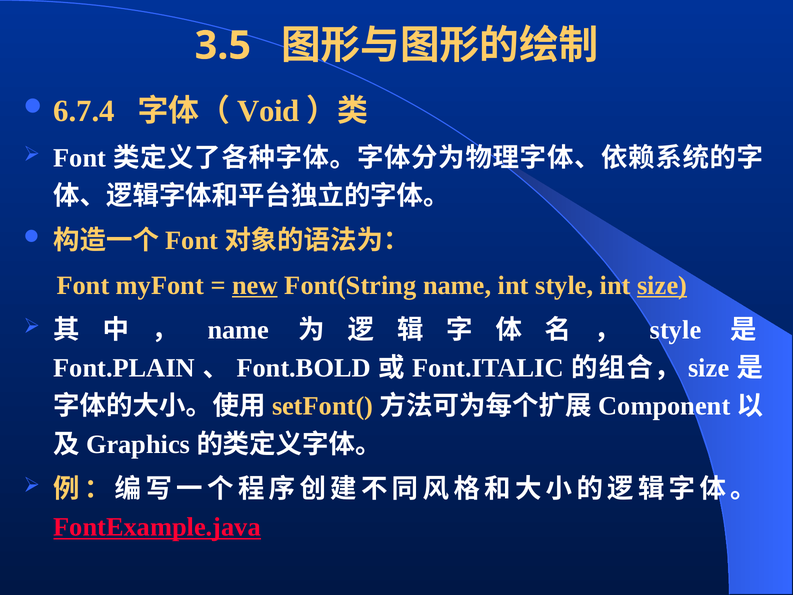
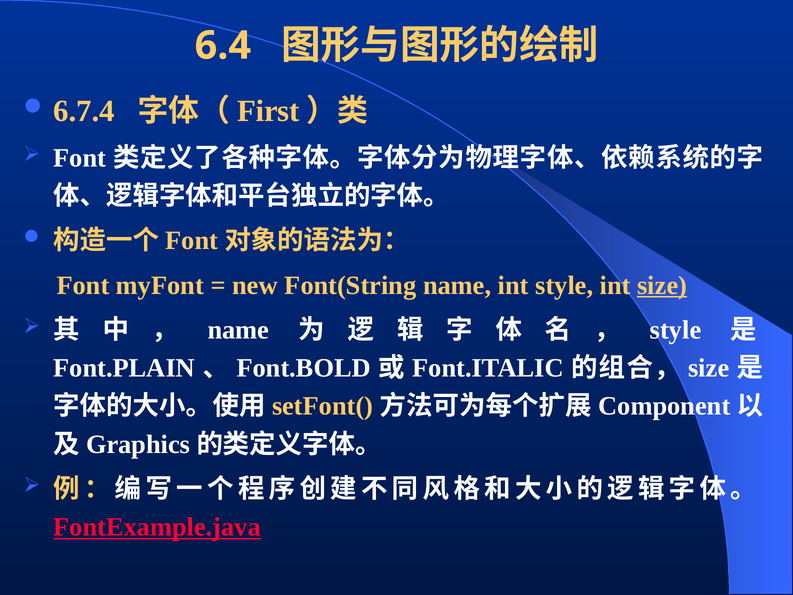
3.5: 3.5 -> 6.4
Void: Void -> First
new underline: present -> none
